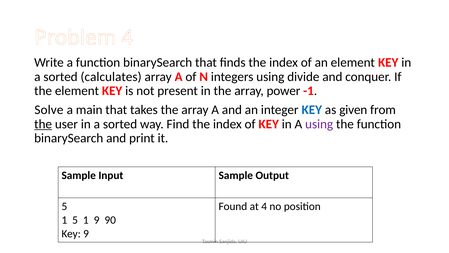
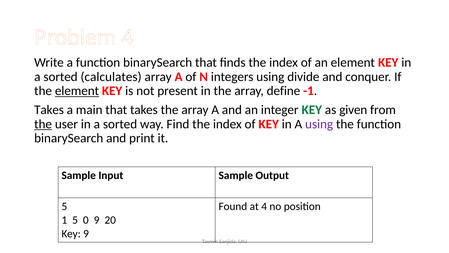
element at (77, 91) underline: none -> present
power: power -> define
Solve at (49, 110): Solve -> Takes
KEY at (312, 110) colour: blue -> green
1 5 1: 1 -> 0
90: 90 -> 20
